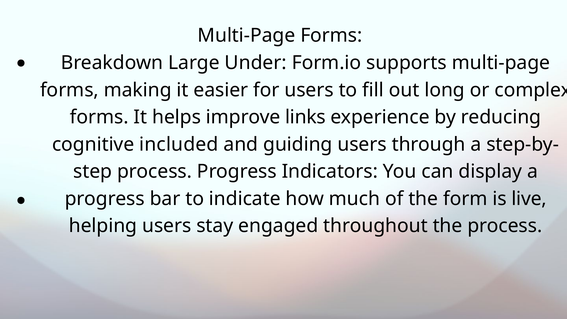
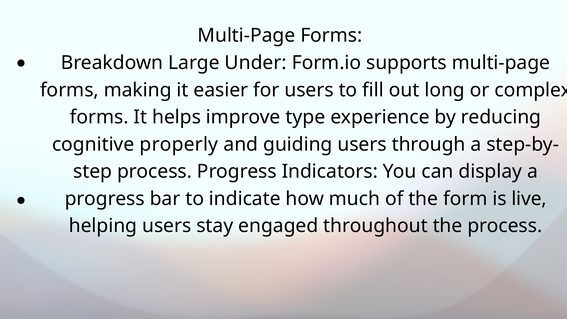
links: links -> type
included: included -> properly
